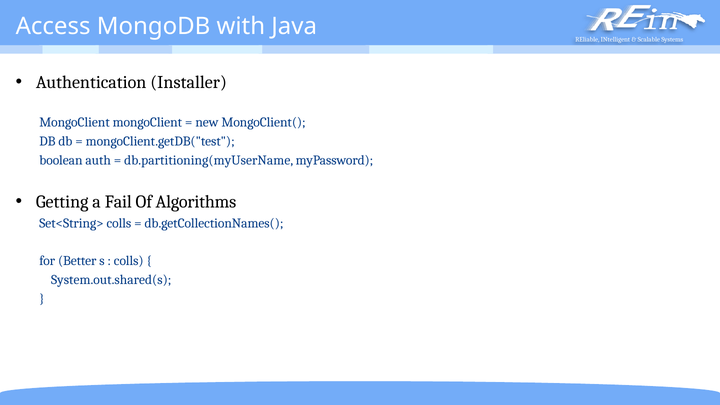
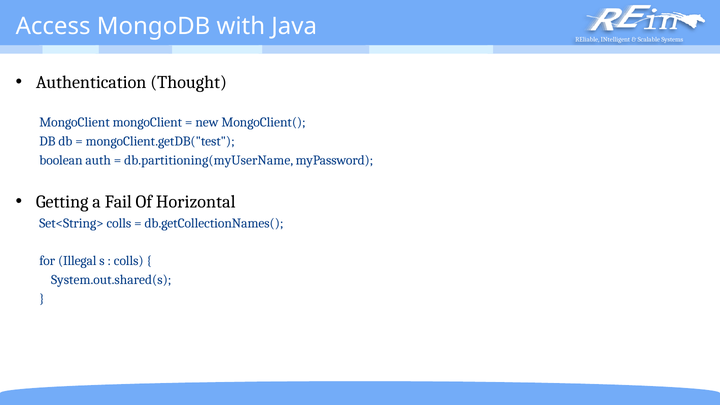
Installer: Installer -> Thought
Algorithms: Algorithms -> Horizontal
Better: Better -> Illegal
